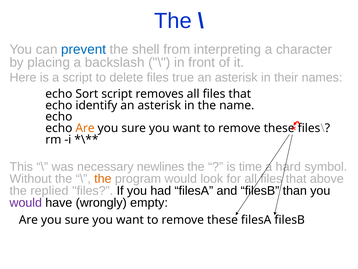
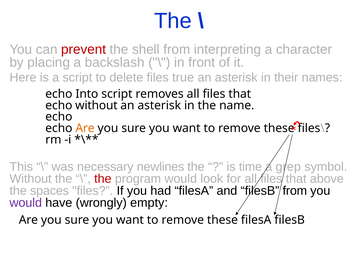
prevent colour: blue -> red
Sort: Sort -> Into
echo identify: identify -> without
hard: hard -> grep
the at (103, 178) colour: orange -> red
replied: replied -> spaces
filesB than: than -> from
